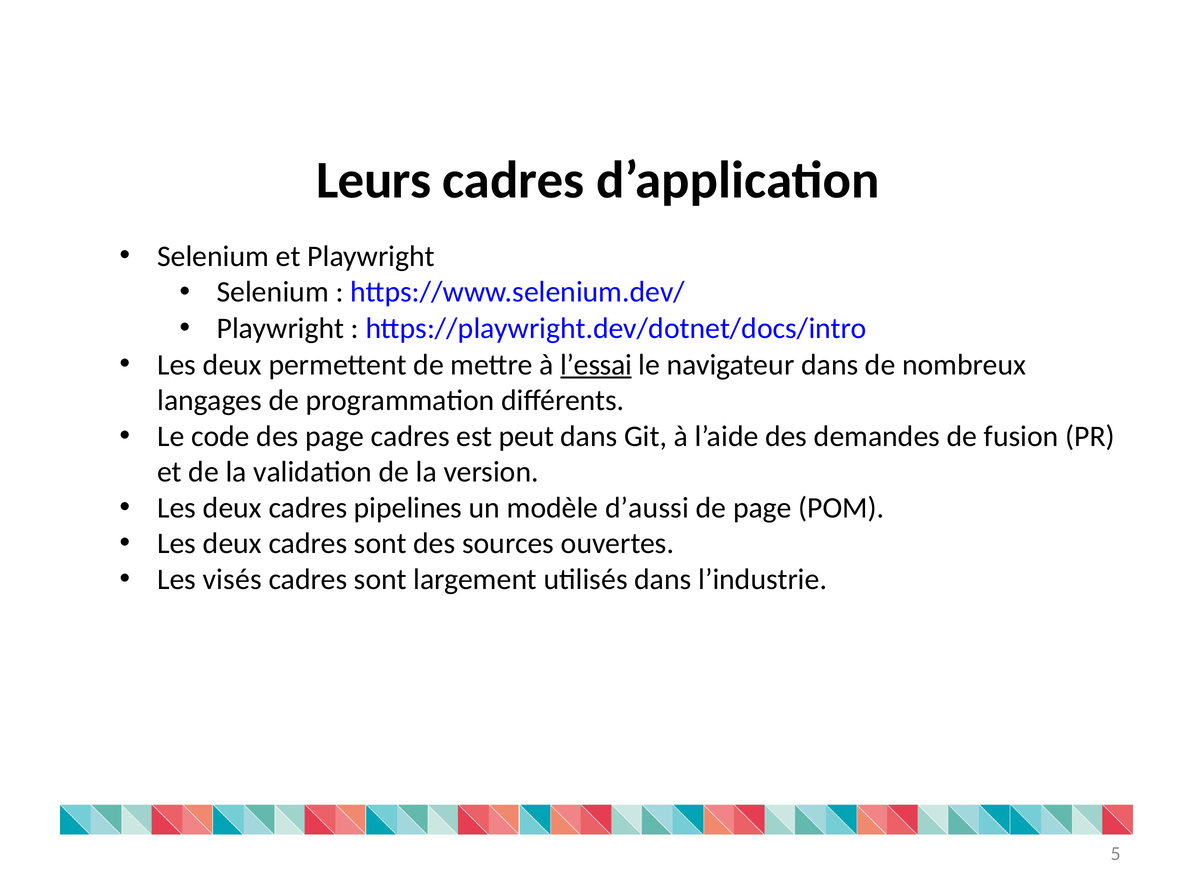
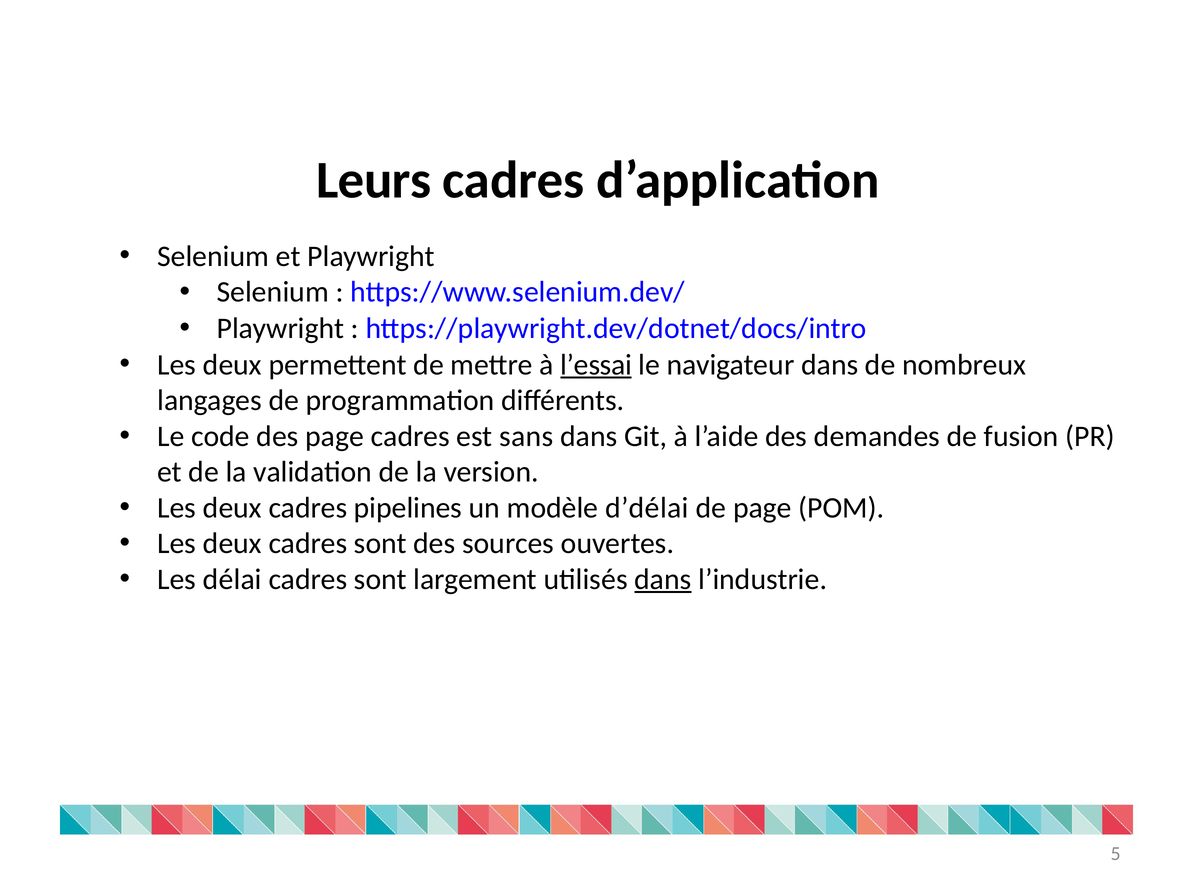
peut: peut -> sans
d’aussi: d’aussi -> d’délai
visés: visés -> délai
dans at (663, 579) underline: none -> present
